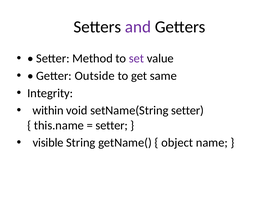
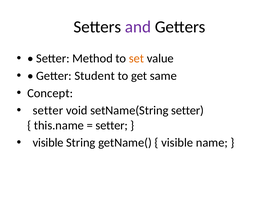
set colour: purple -> orange
Outside: Outside -> Student
Integrity: Integrity -> Concept
within at (48, 111): within -> setter
object at (177, 143): object -> visible
